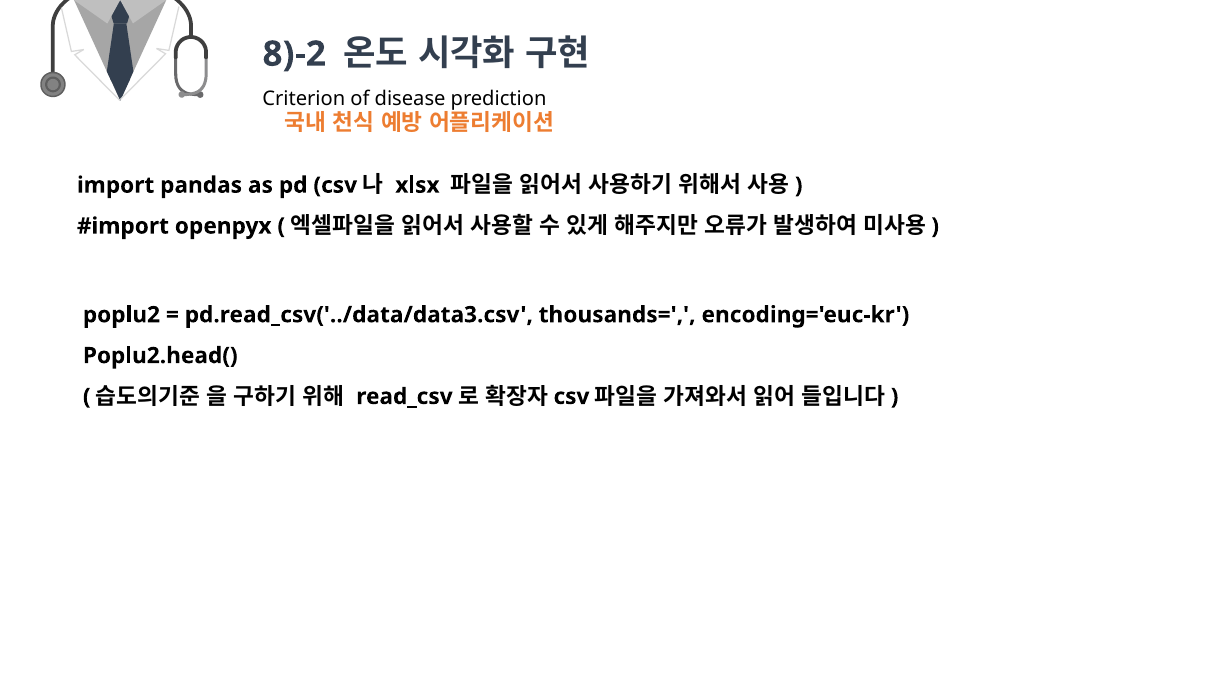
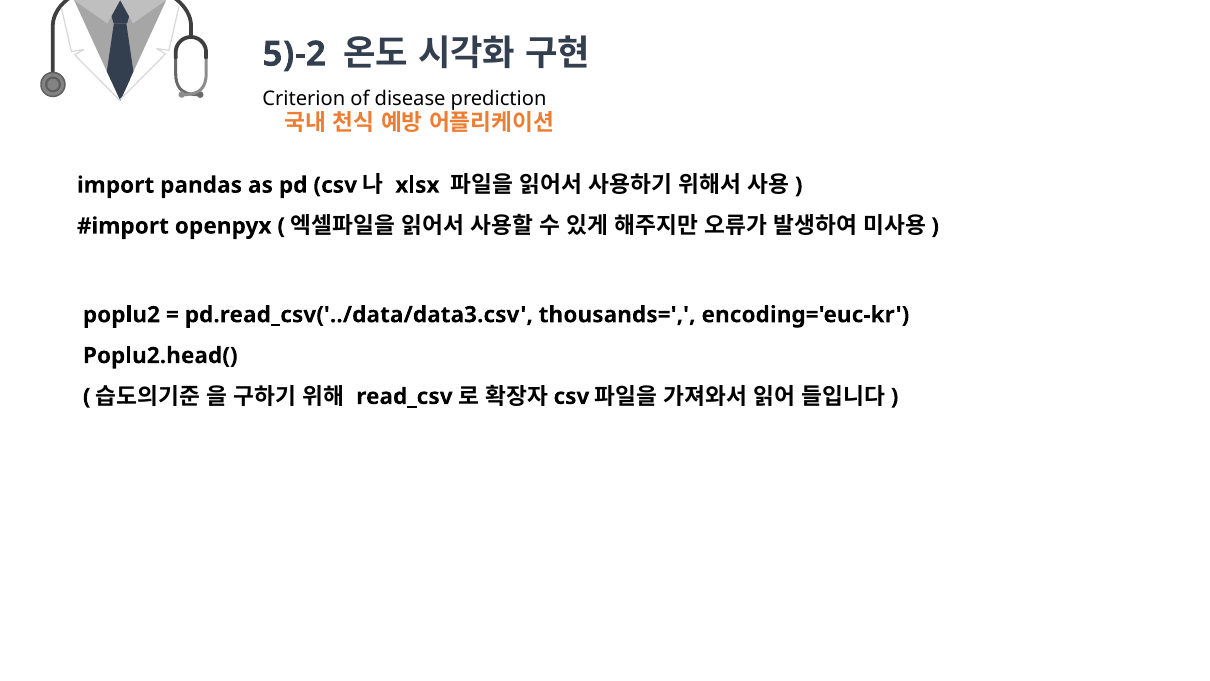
8)-2: 8)-2 -> 5)-2
